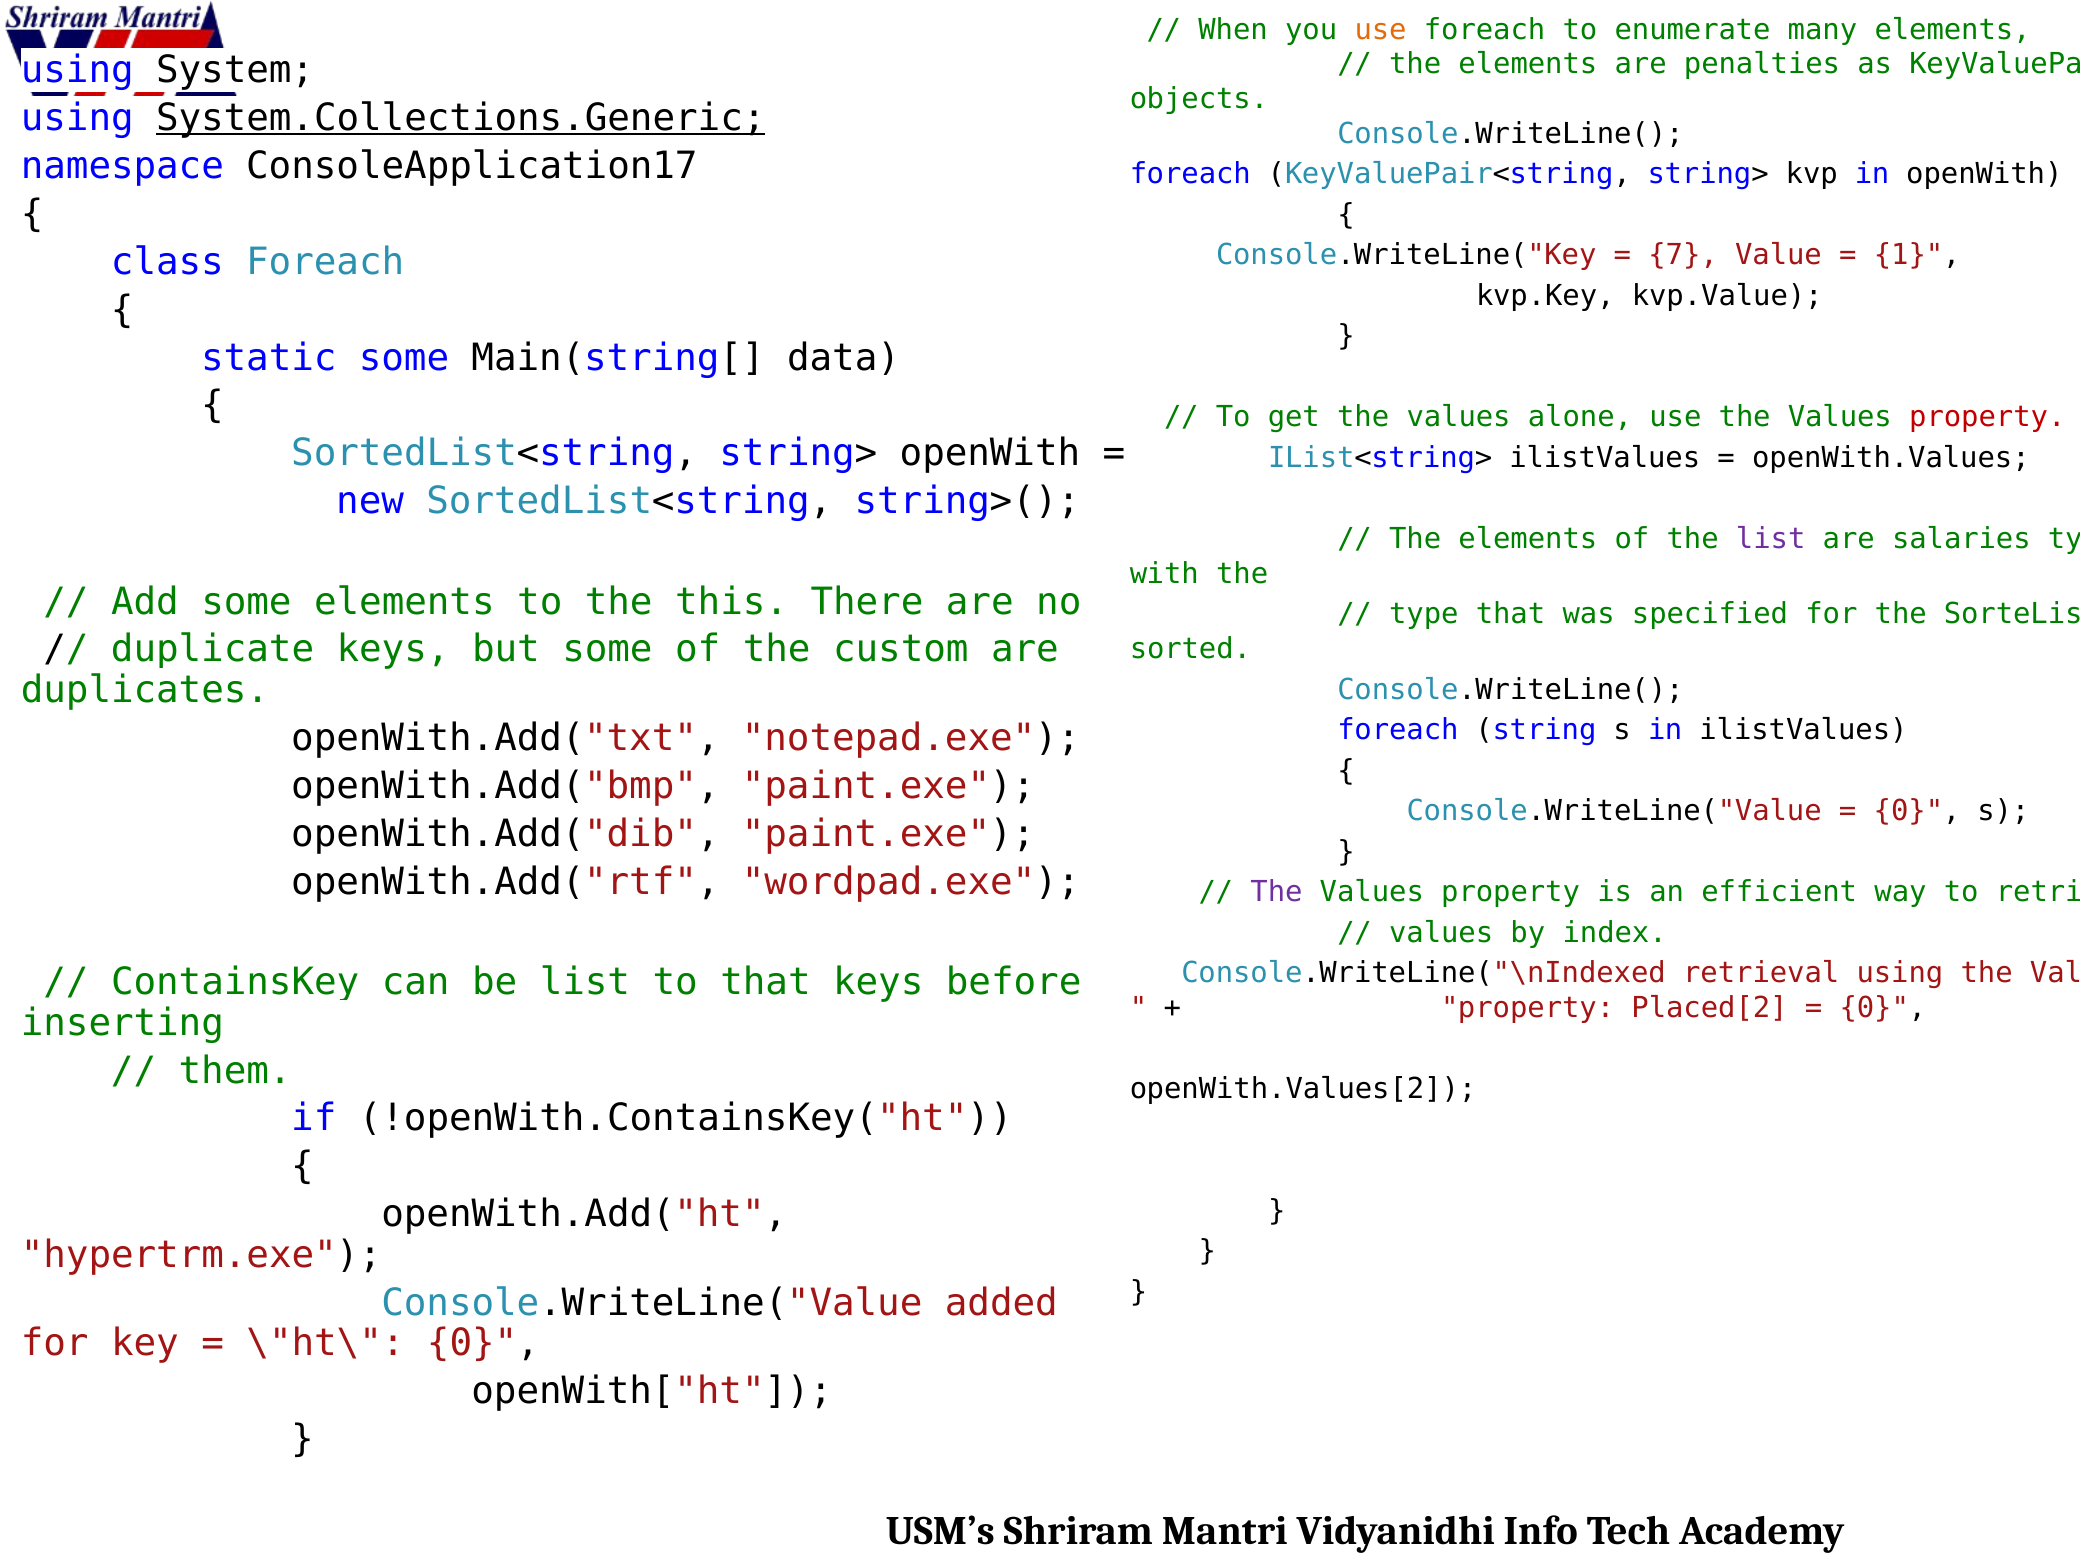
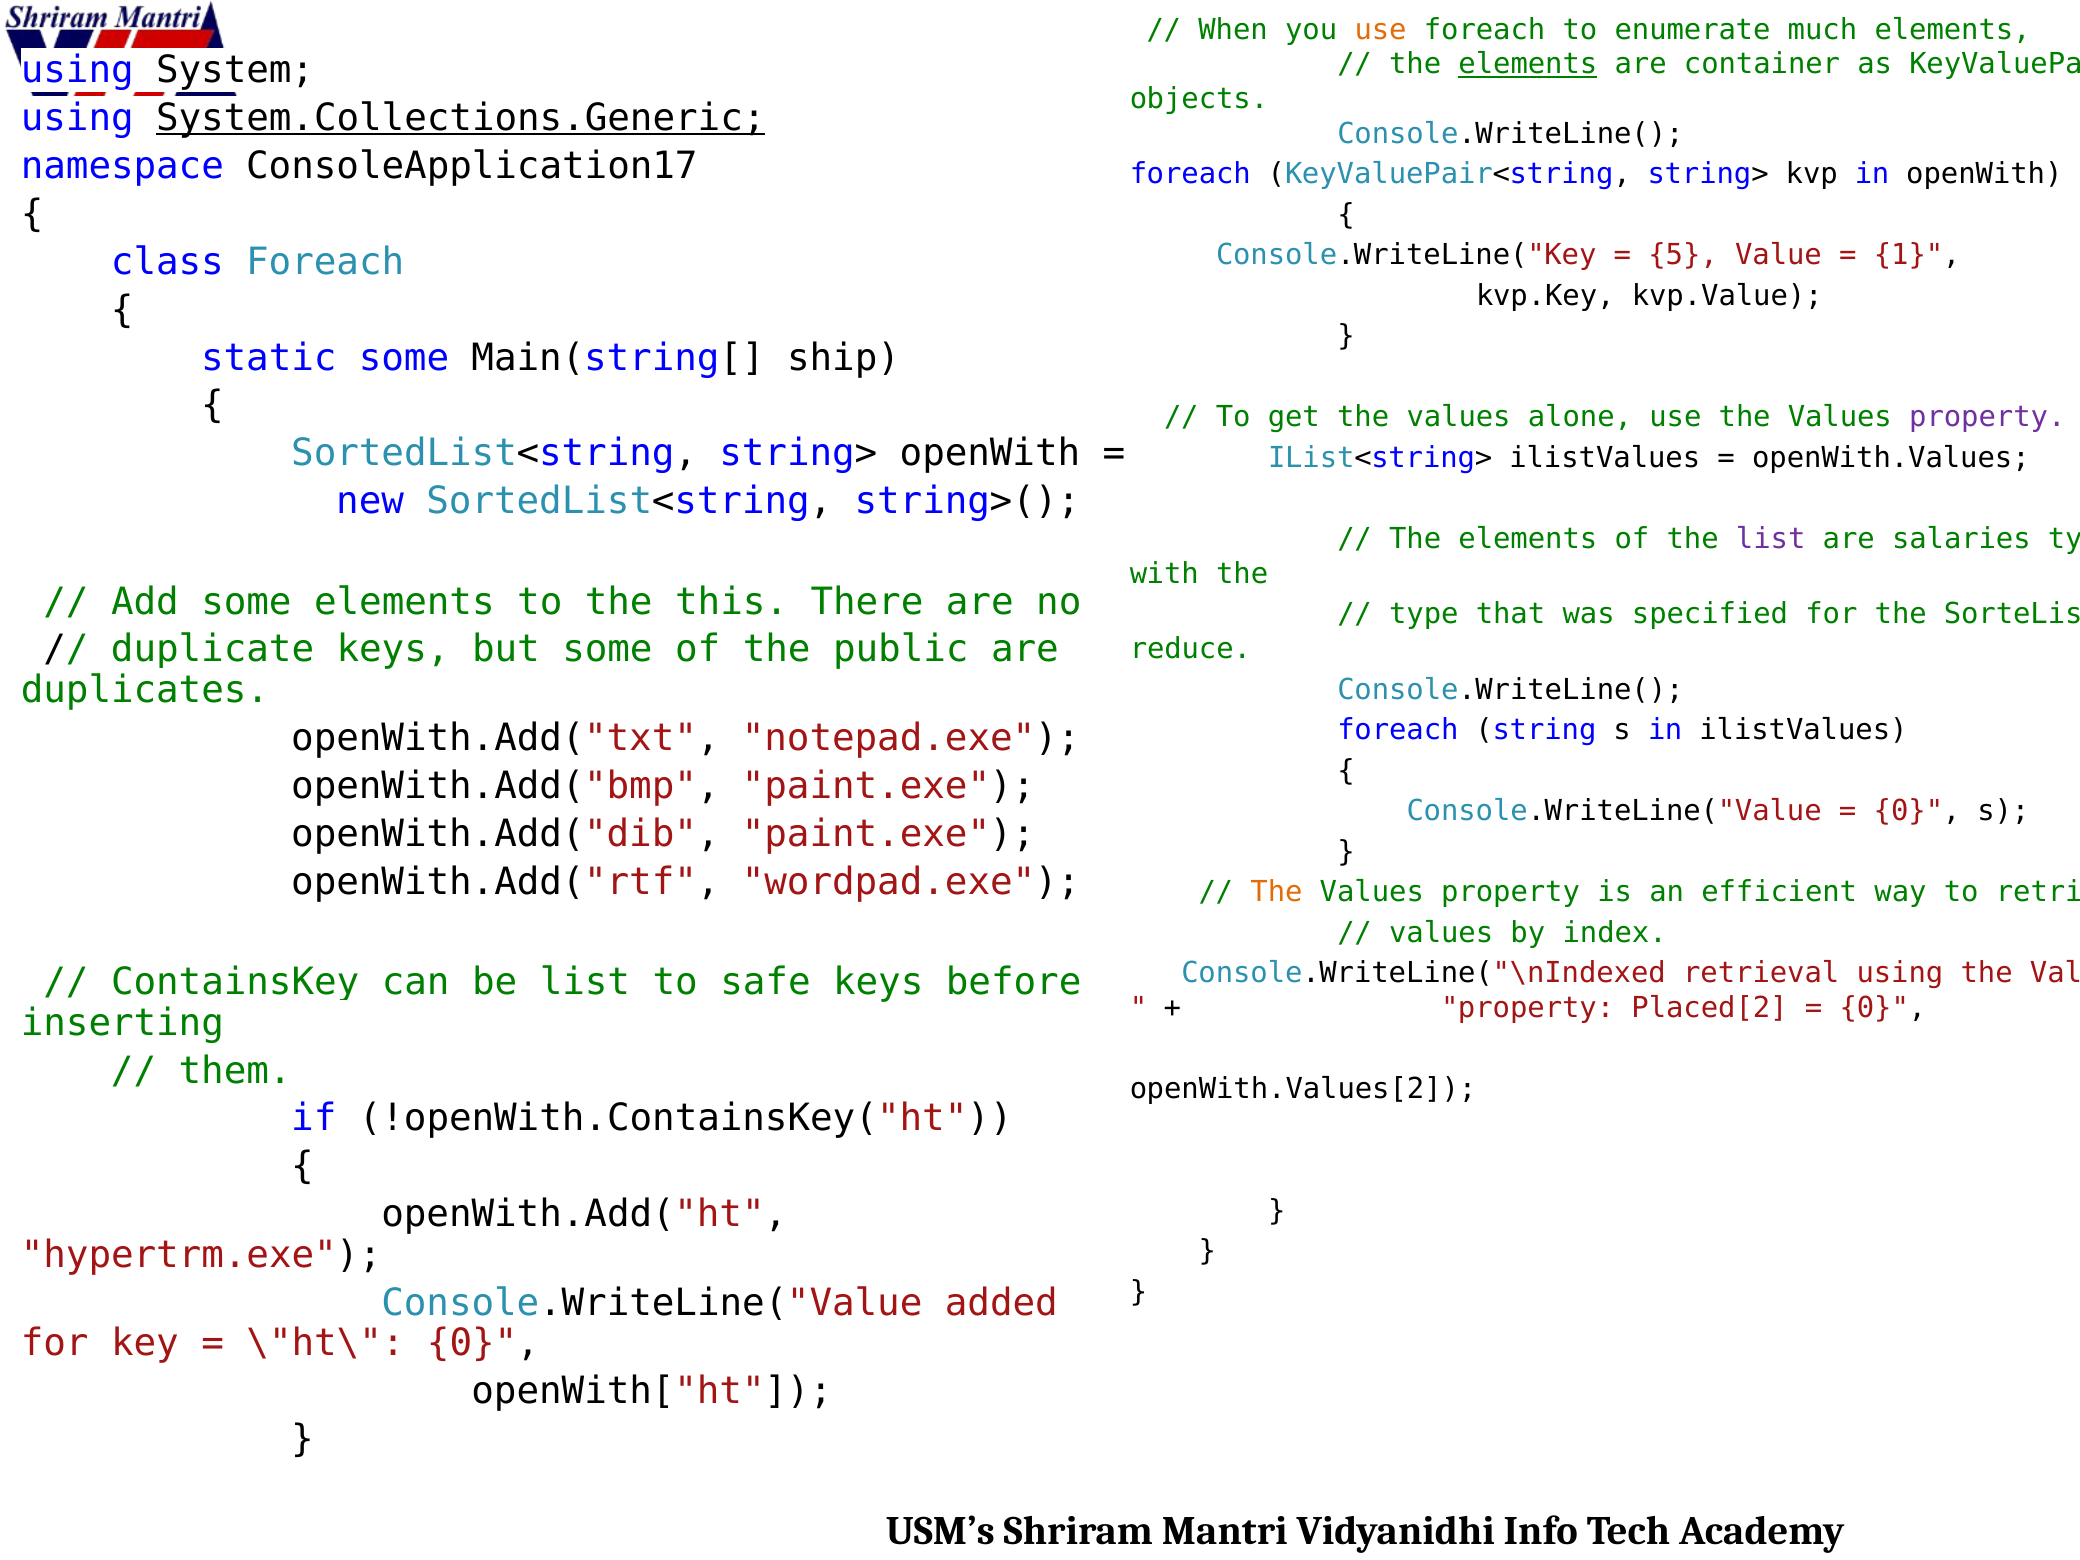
many: many -> much
elements at (1528, 64) underline: none -> present
penalties: penalties -> container
7: 7 -> 5
data: data -> ship
property at (1987, 417) colour: red -> purple
custom: custom -> public
sorted: sorted -> reduce
The at (1276, 892) colour: purple -> orange
to that: that -> safe
